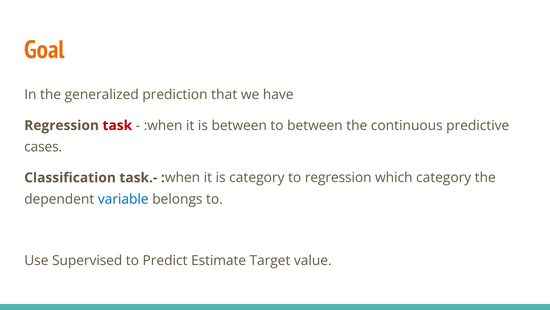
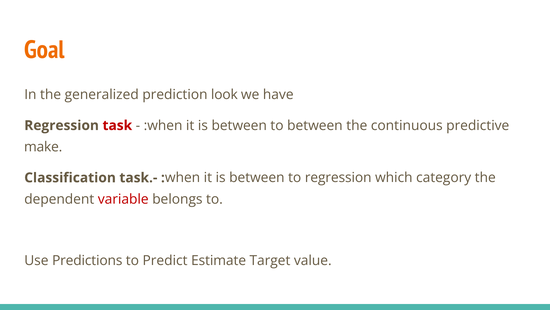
that: that -> look
cases: cases -> make
category at (257, 177): category -> between
variable colour: blue -> red
Supervised: Supervised -> Predictions
